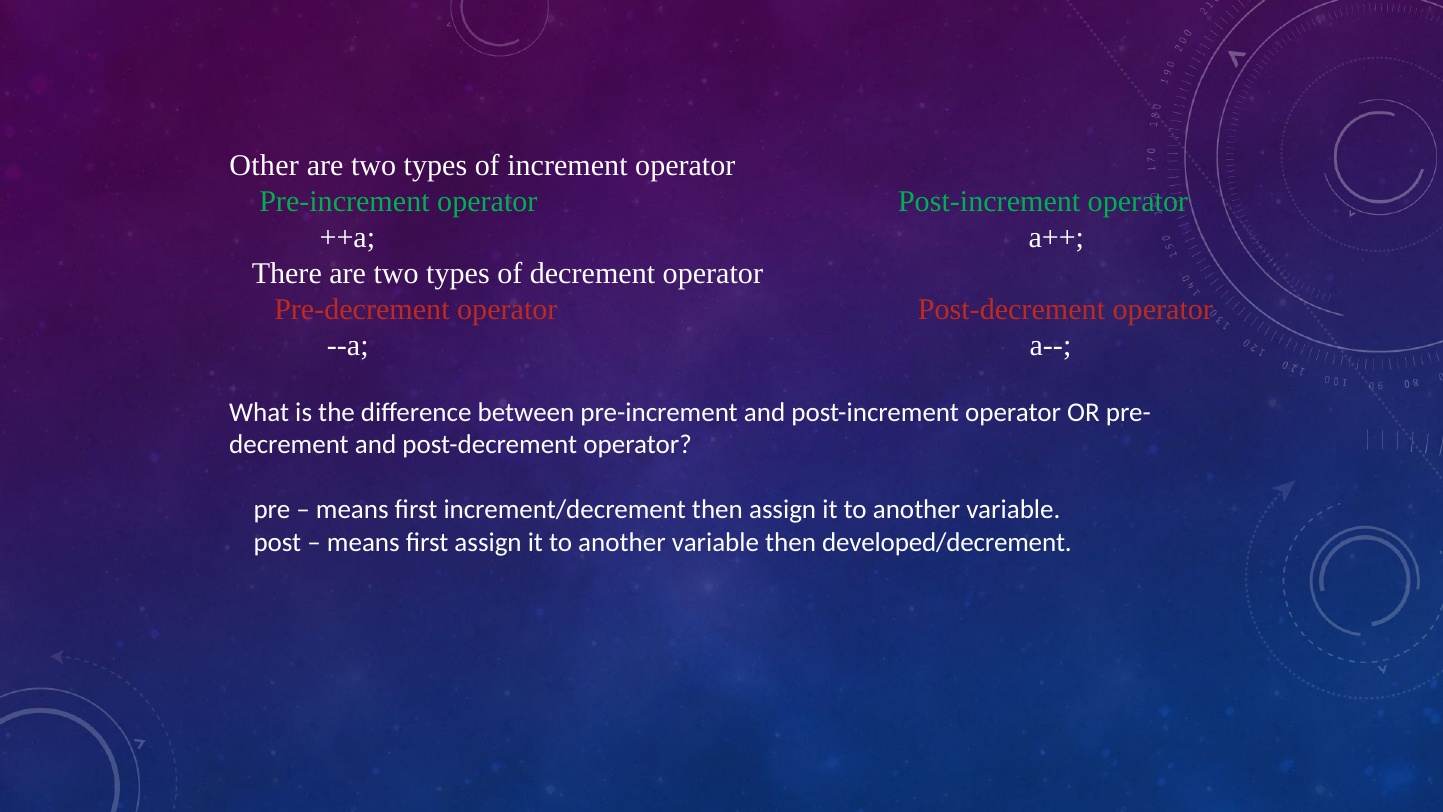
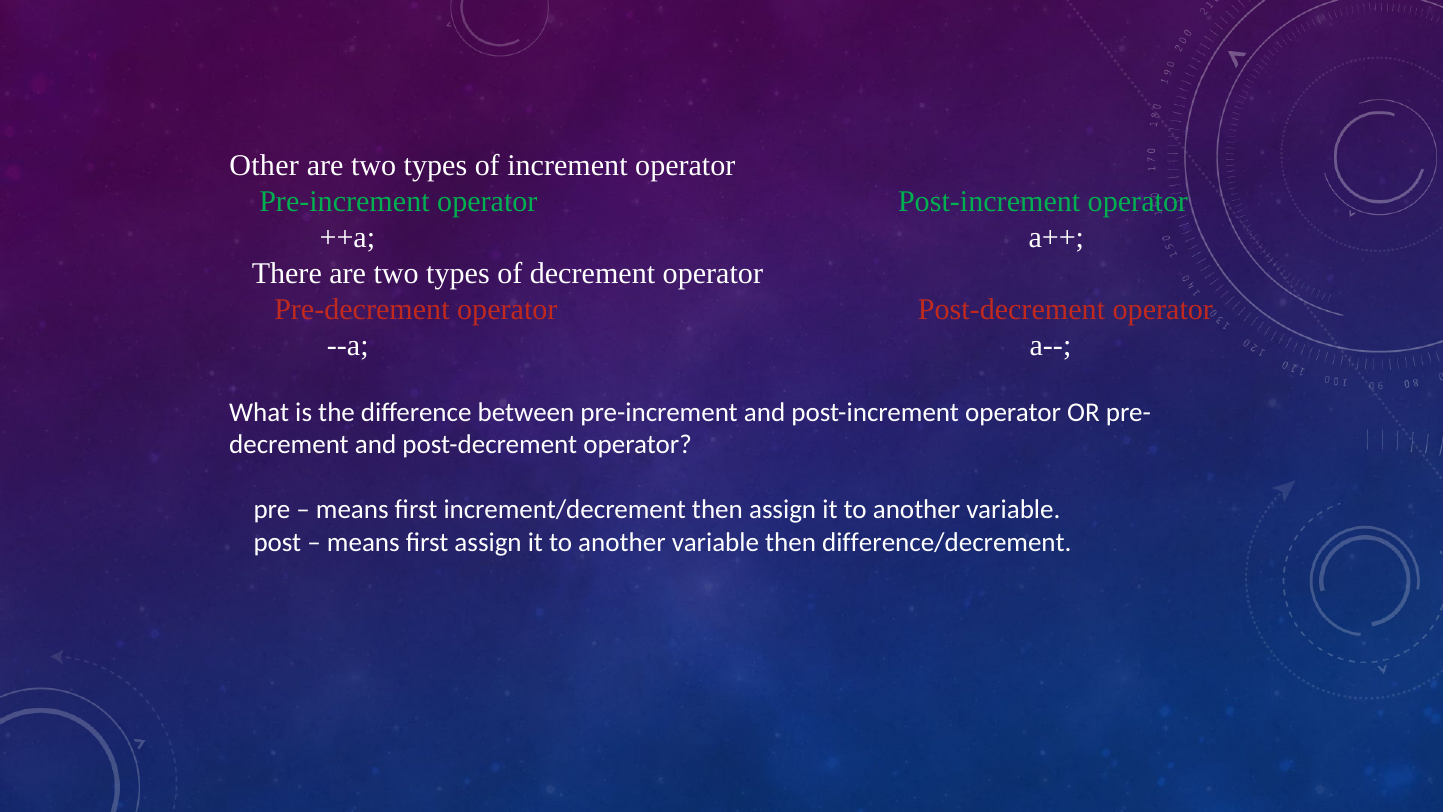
developed/decrement: developed/decrement -> difference/decrement
